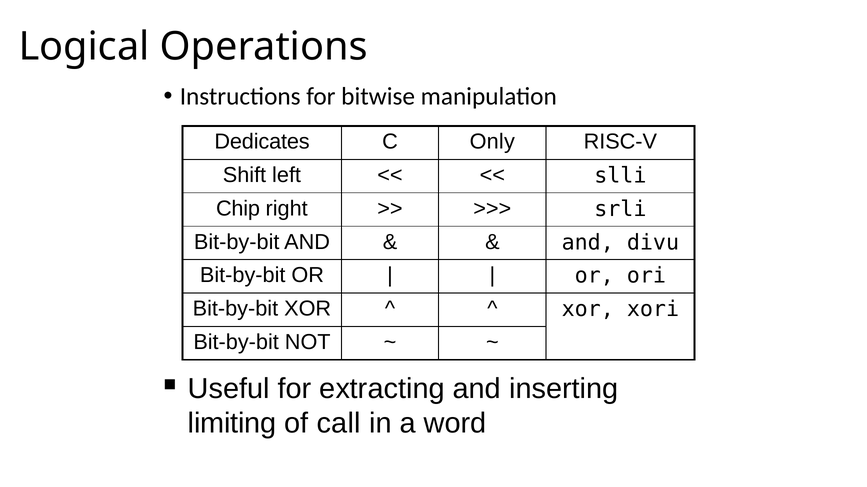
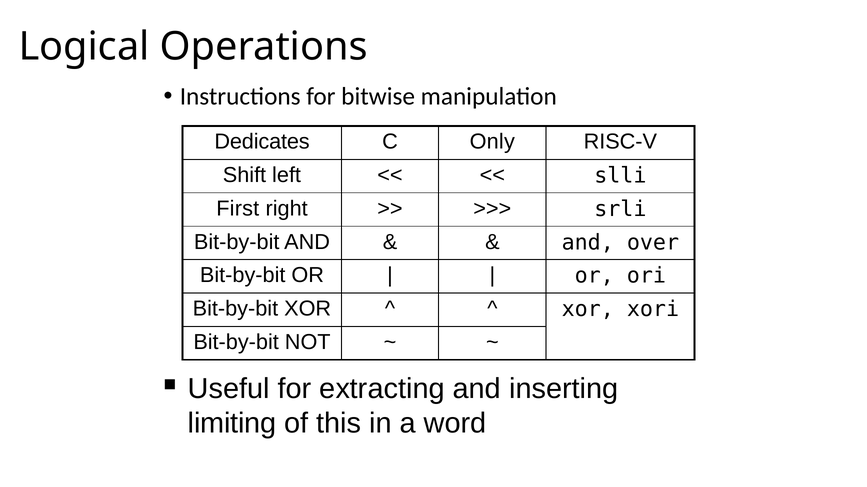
Chip: Chip -> First
divu: divu -> over
call: call -> this
